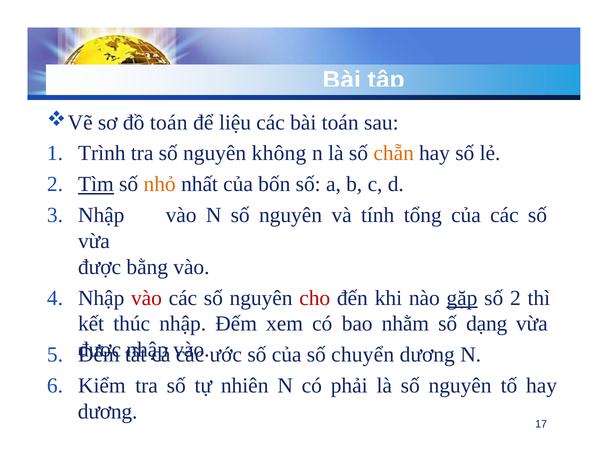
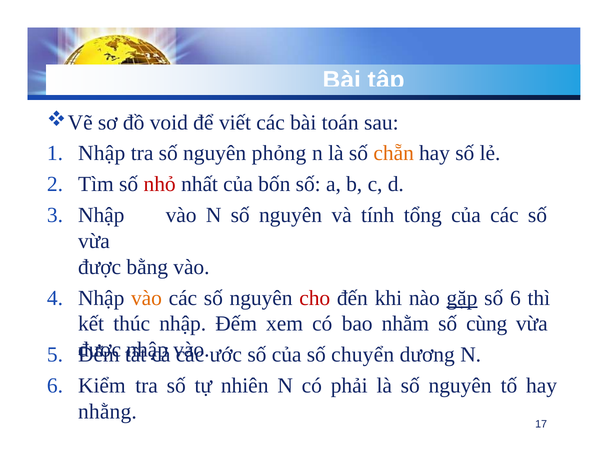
đồ toán: toán -> void
liệu: liệu -> viết
Trình at (102, 153): Trình -> Nhập
không: không -> phỏng
Tìm underline: present -> none
nhỏ colour: orange -> red
vào at (146, 298) colour: red -> orange
số 2: 2 -> 6
dạng: dạng -> cùng
dương at (108, 411): dương -> nhằng
